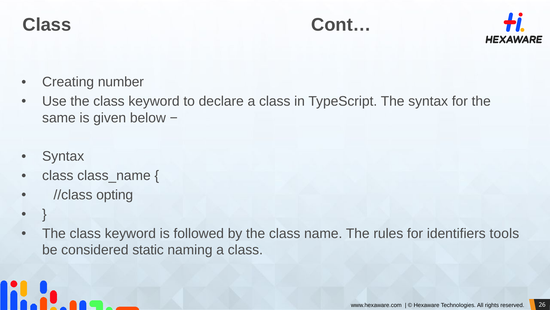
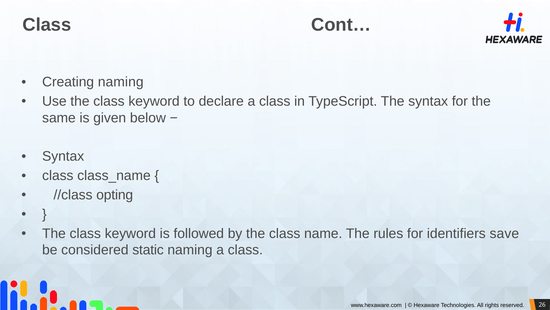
Creating number: number -> naming
tools: tools -> save
